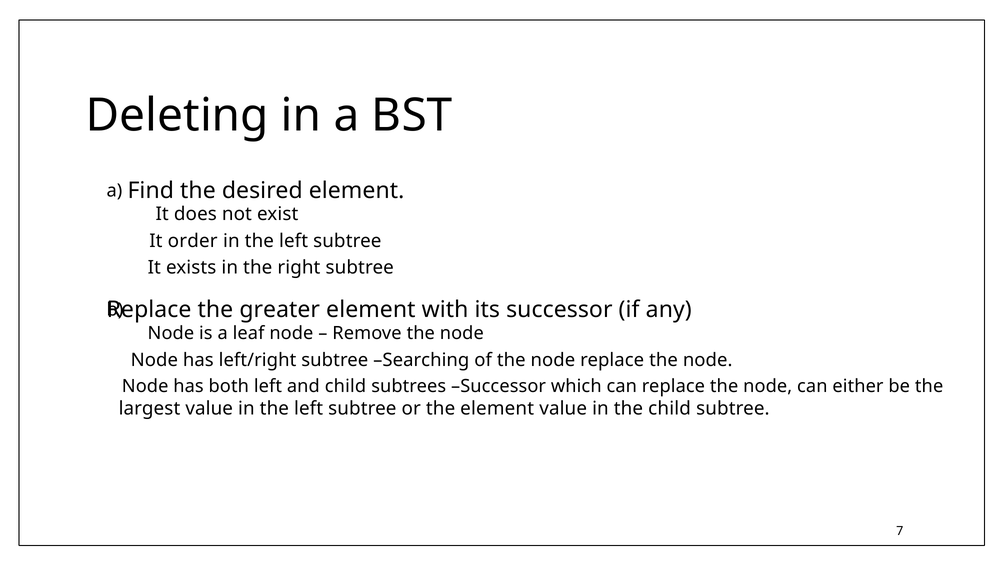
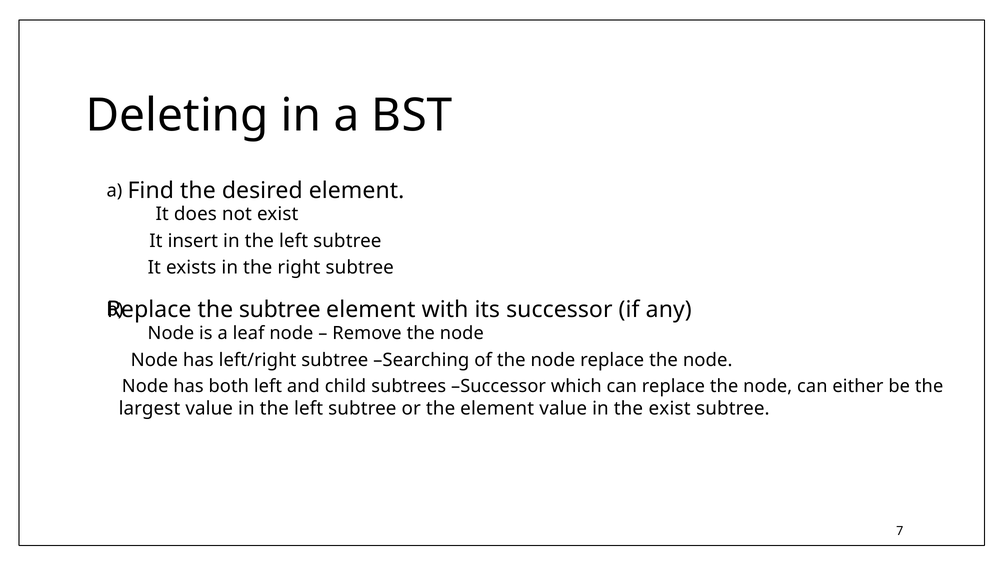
order: order -> insert
the greater: greater -> subtree
the child: child -> exist
